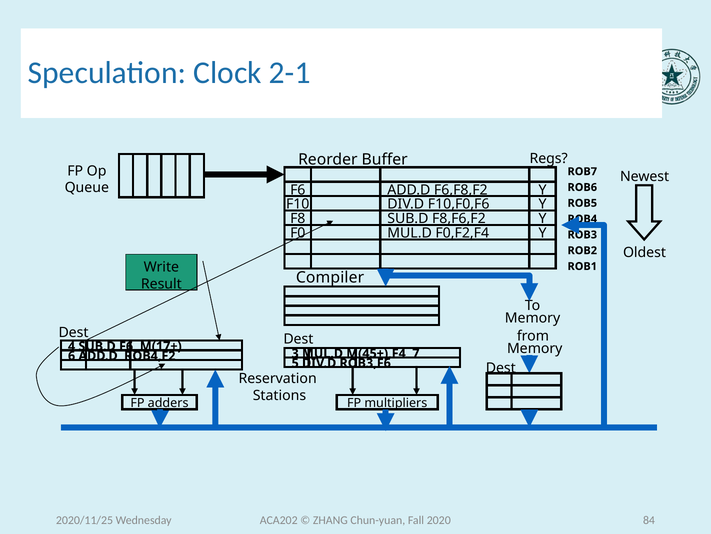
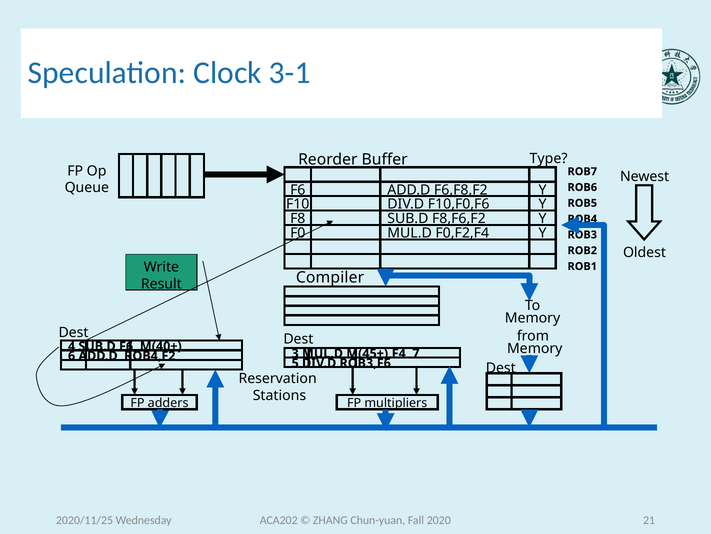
2-1: 2-1 -> 3-1
Regs: Regs -> Type
M(17+: M(17+ -> M(40+
84: 84 -> 21
